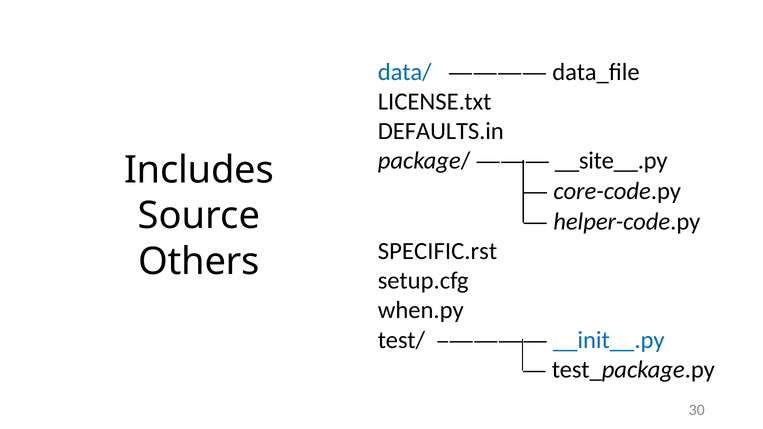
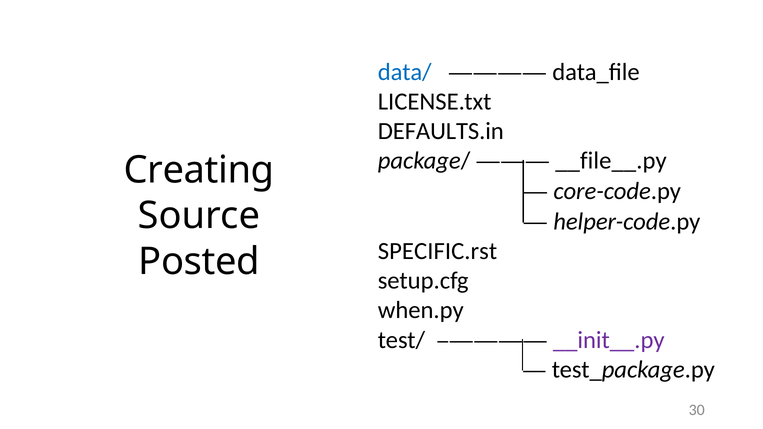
__site__.py: __site__.py -> __file__.py
Includes: Includes -> Creating
Others: Others -> Posted
__init__.py colour: blue -> purple
